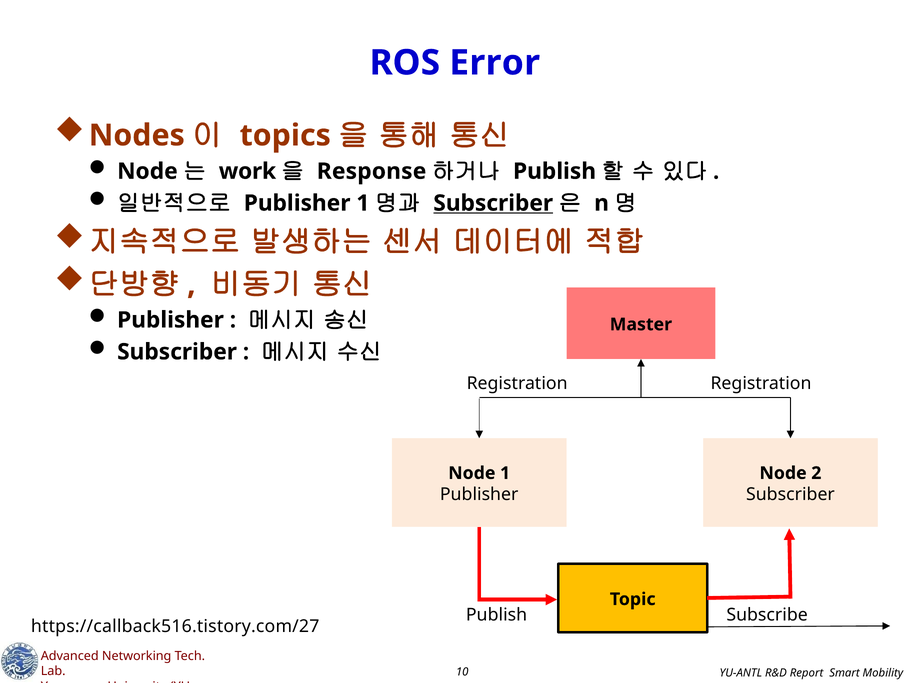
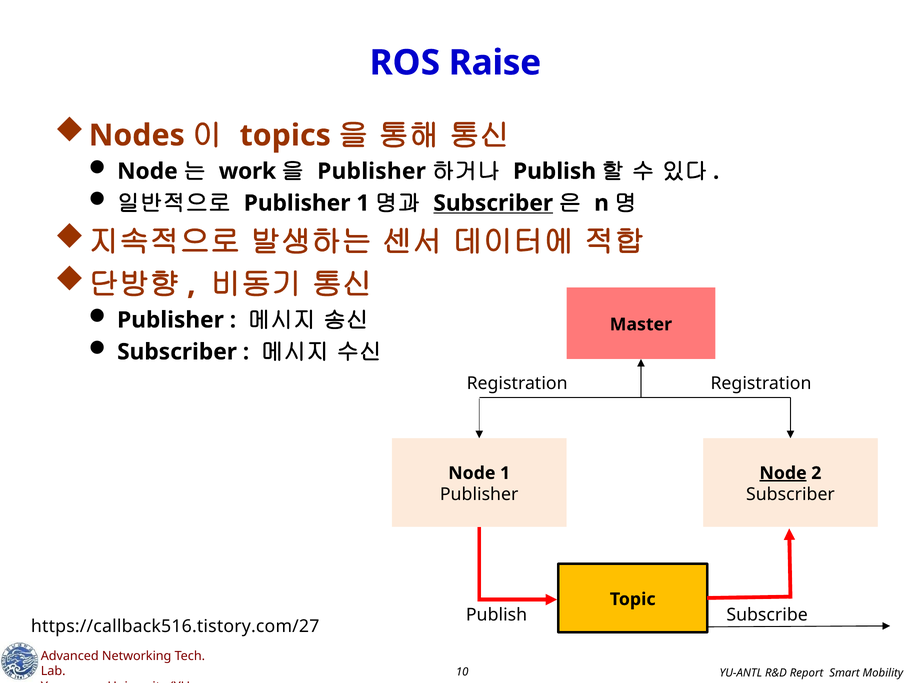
Error: Error -> Raise
Response at (372, 171): Response -> Publisher
Node at (783, 473) underline: none -> present
